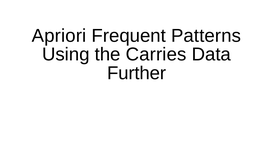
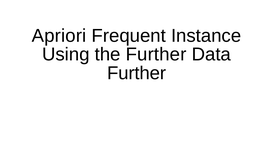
Patterns: Patterns -> Instance
the Carries: Carries -> Further
